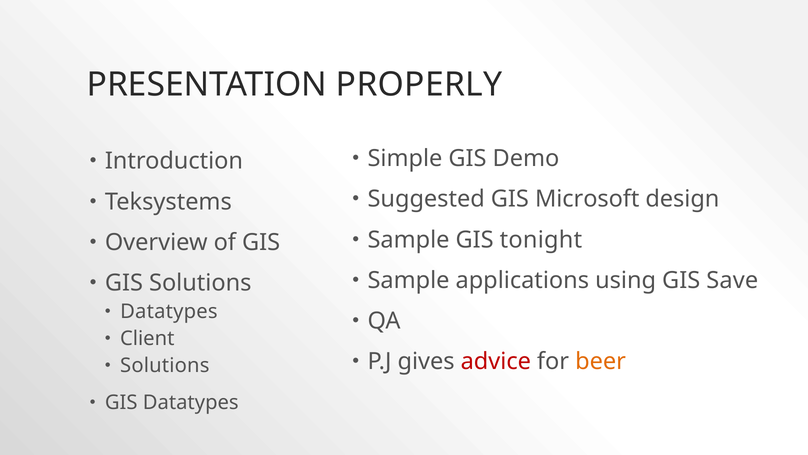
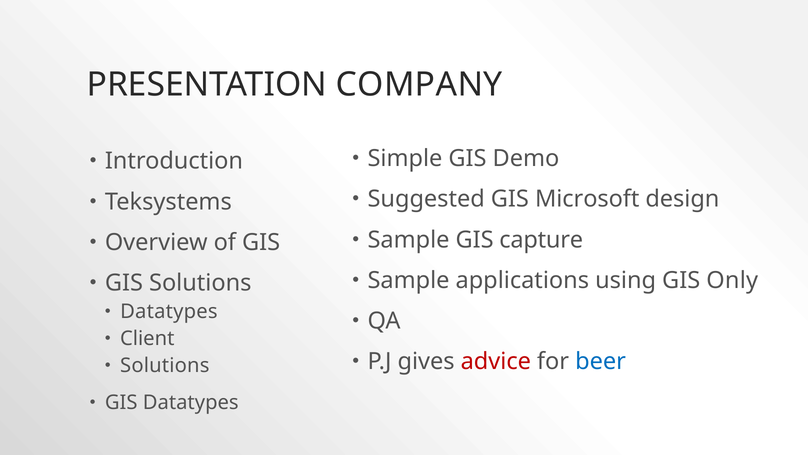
PROPERLY: PROPERLY -> COMPANY
tonight: tonight -> capture
Save: Save -> Only
beer colour: orange -> blue
